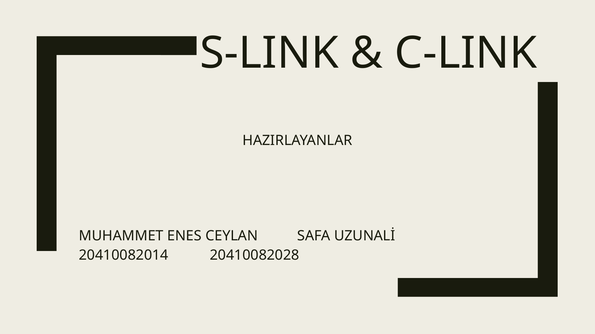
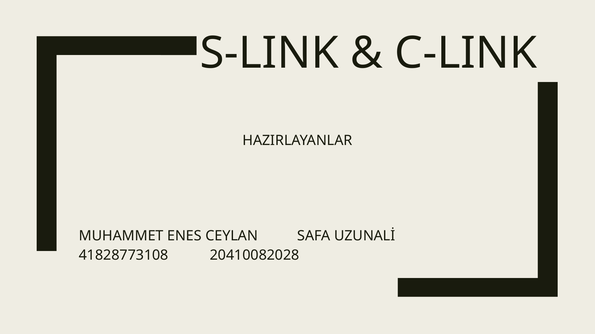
20410082014: 20410082014 -> 41828773108
